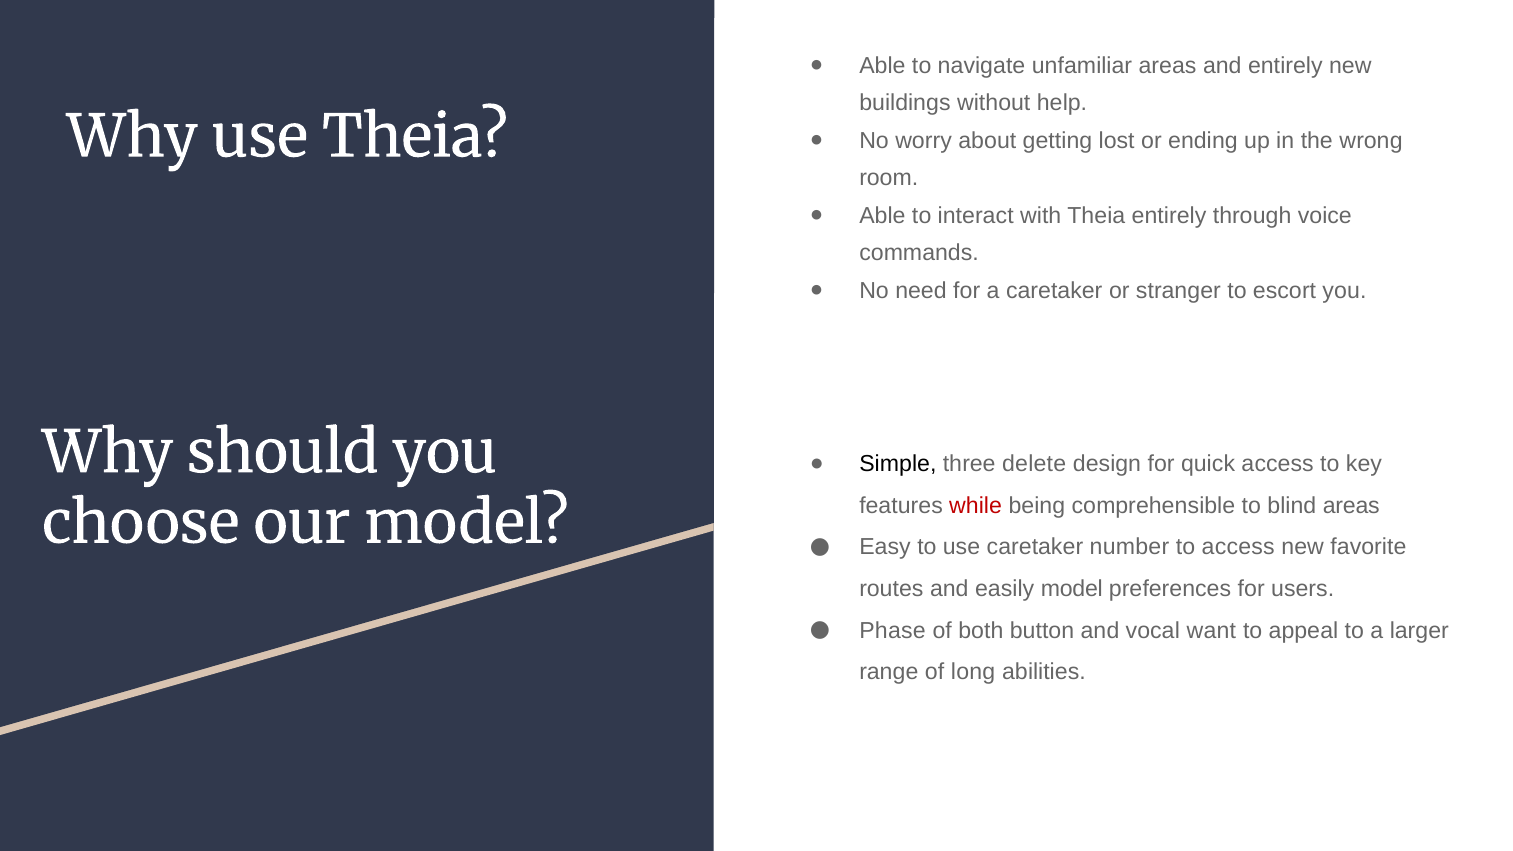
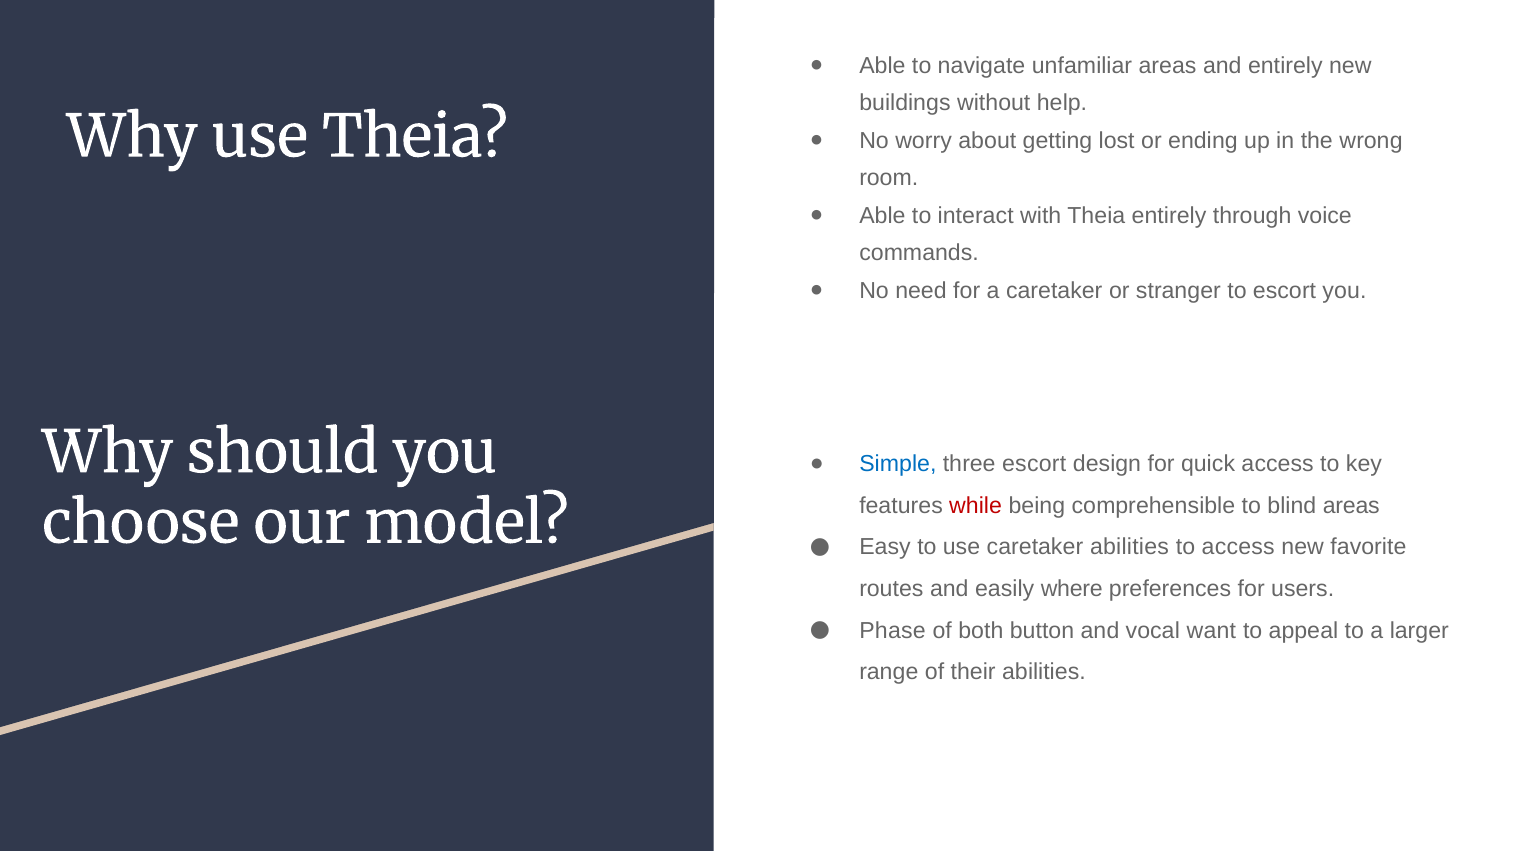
Simple colour: black -> blue
three delete: delete -> escort
caretaker number: number -> abilities
easily model: model -> where
long: long -> their
